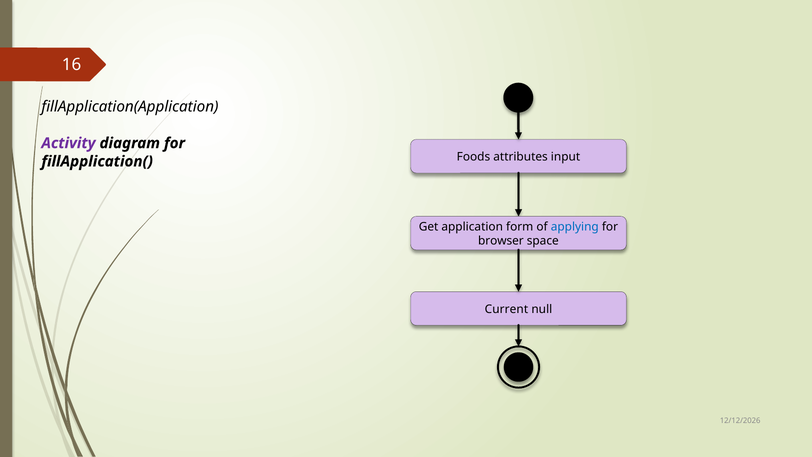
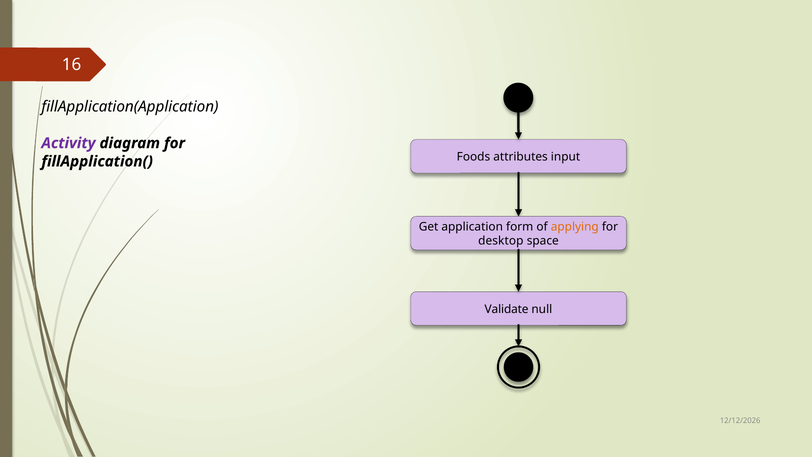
applying colour: blue -> orange
browser: browser -> desktop
Current: Current -> Validate
